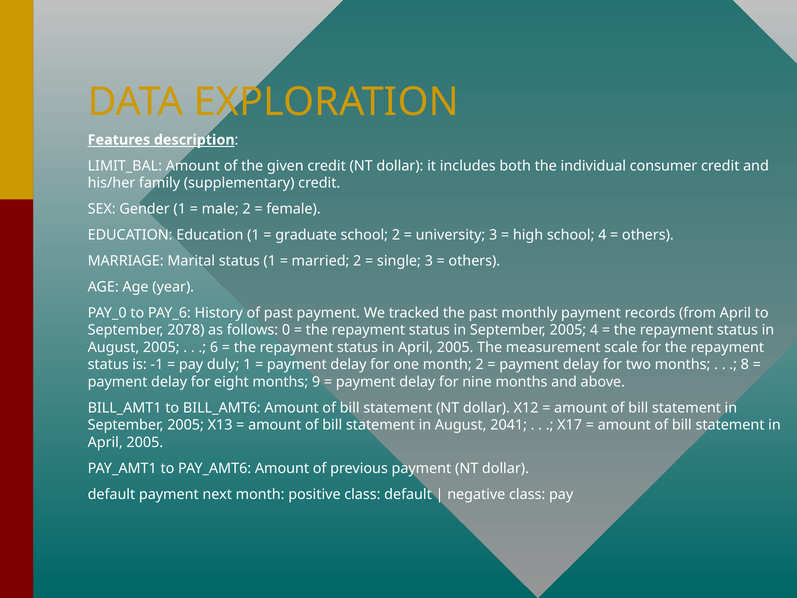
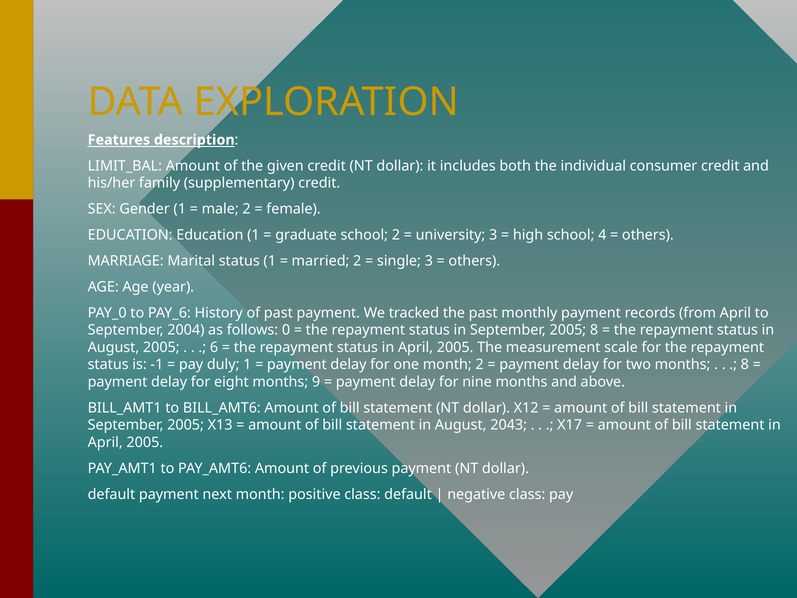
2078: 2078 -> 2004
2005 4: 4 -> 8
2041: 2041 -> 2043
